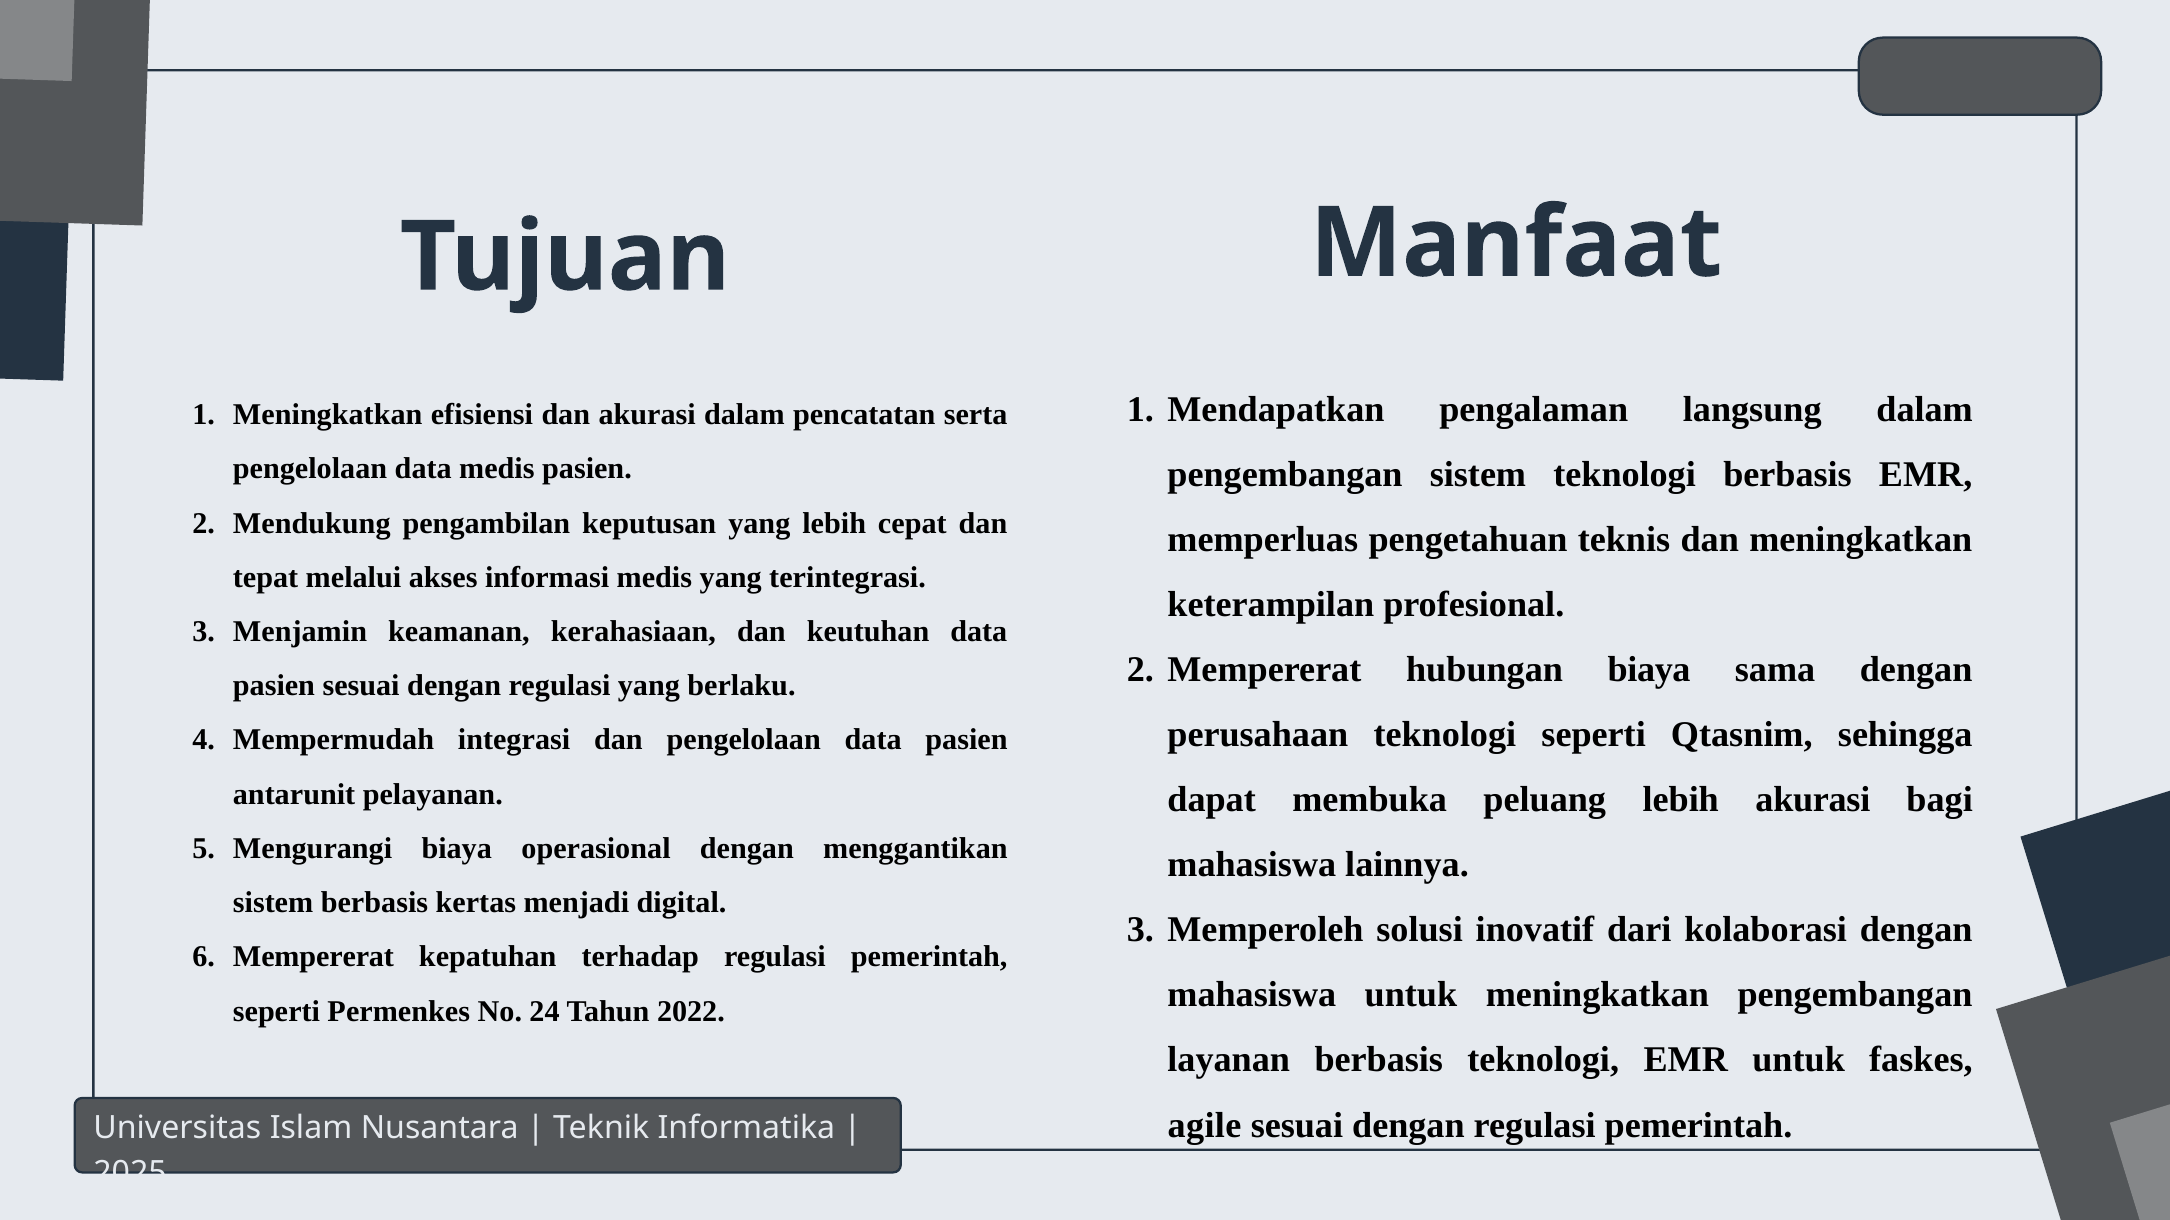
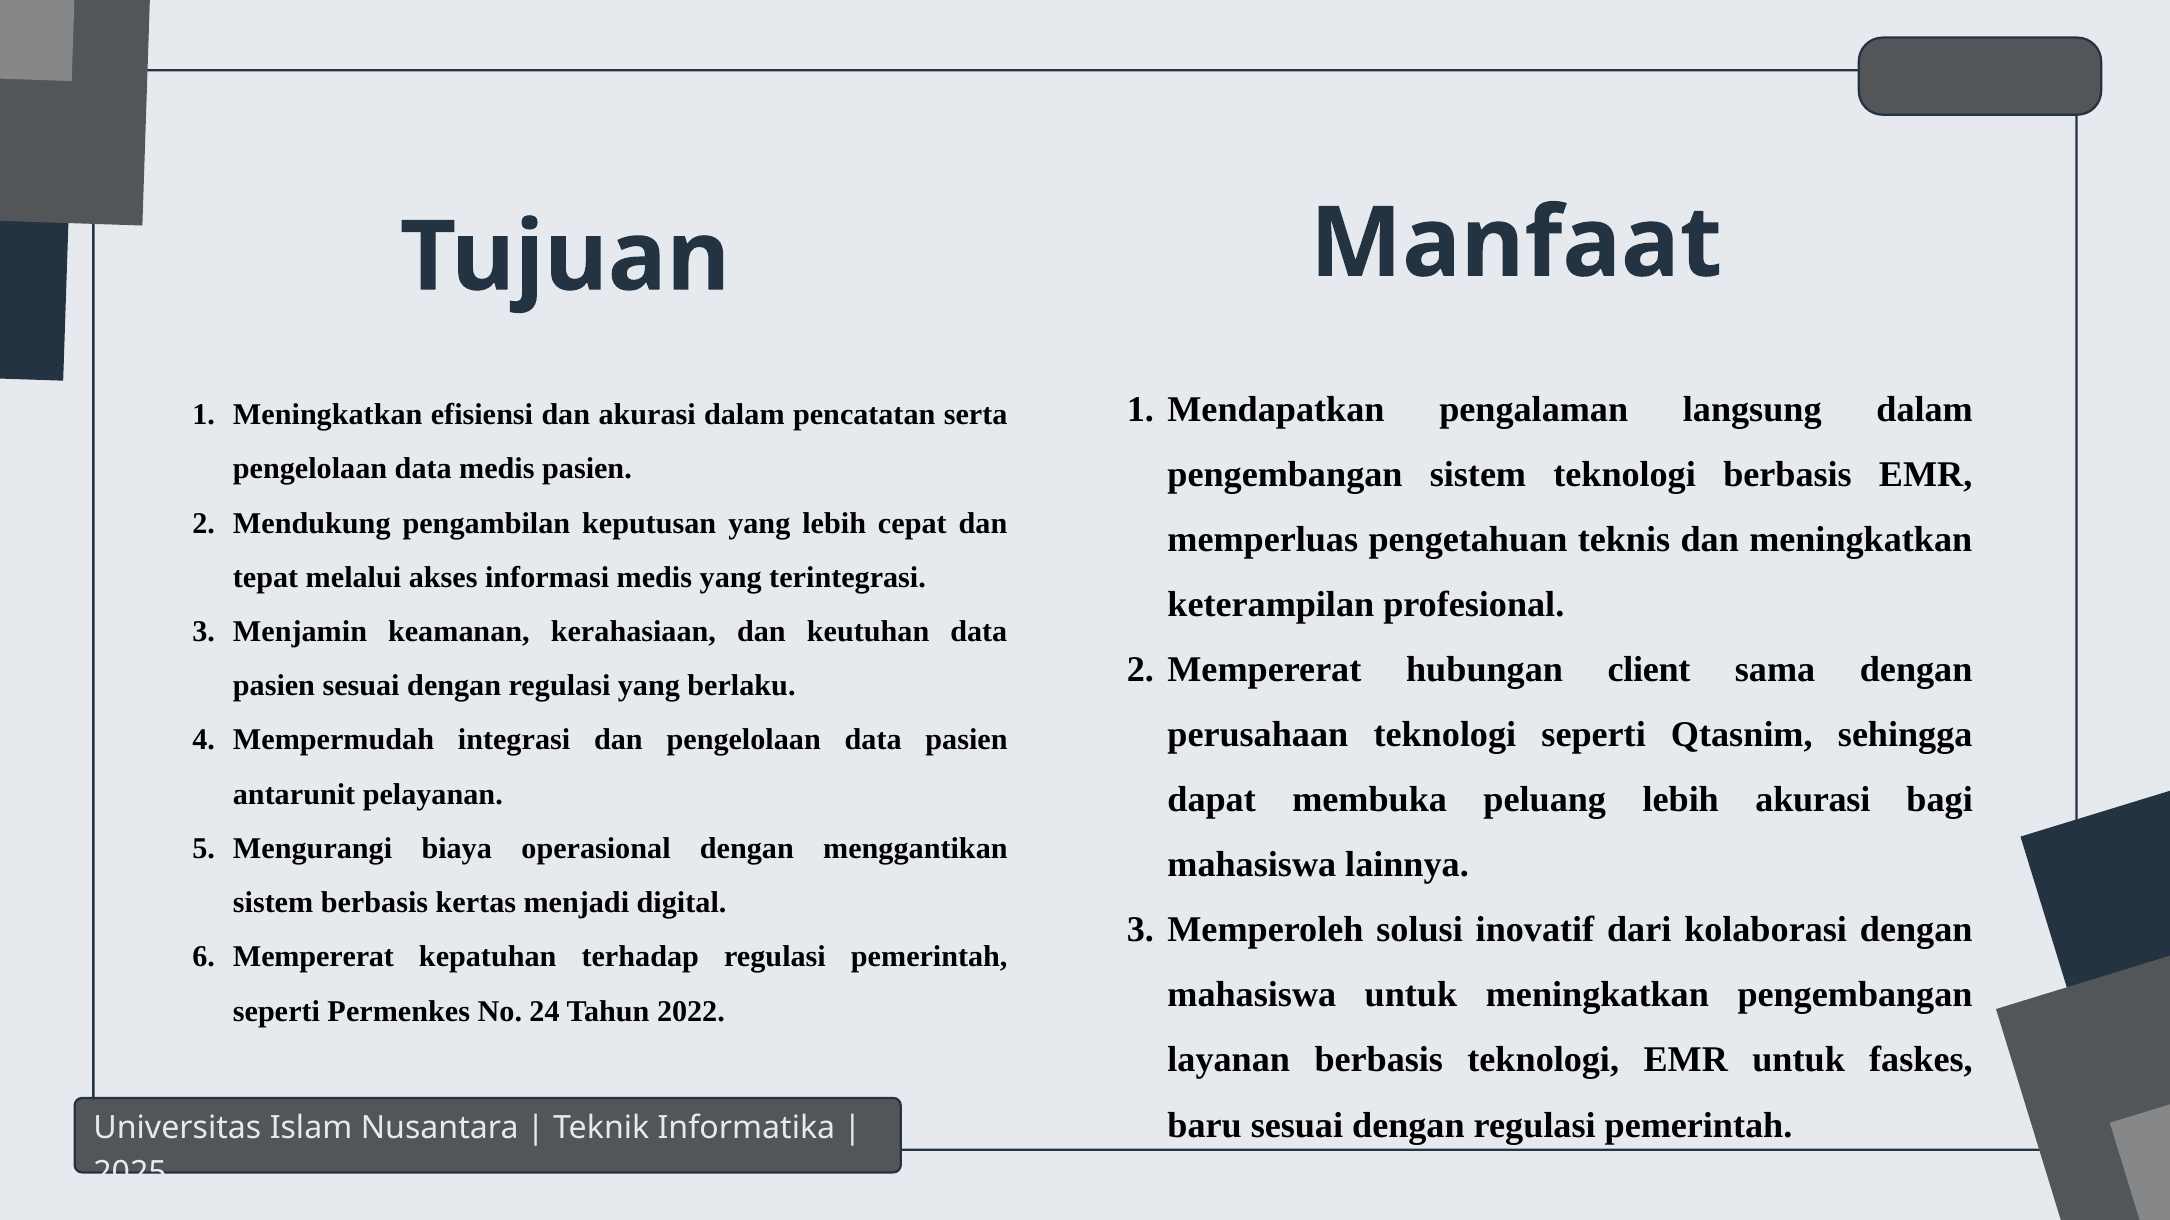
hubungan biaya: biaya -> client
agile: agile -> baru
